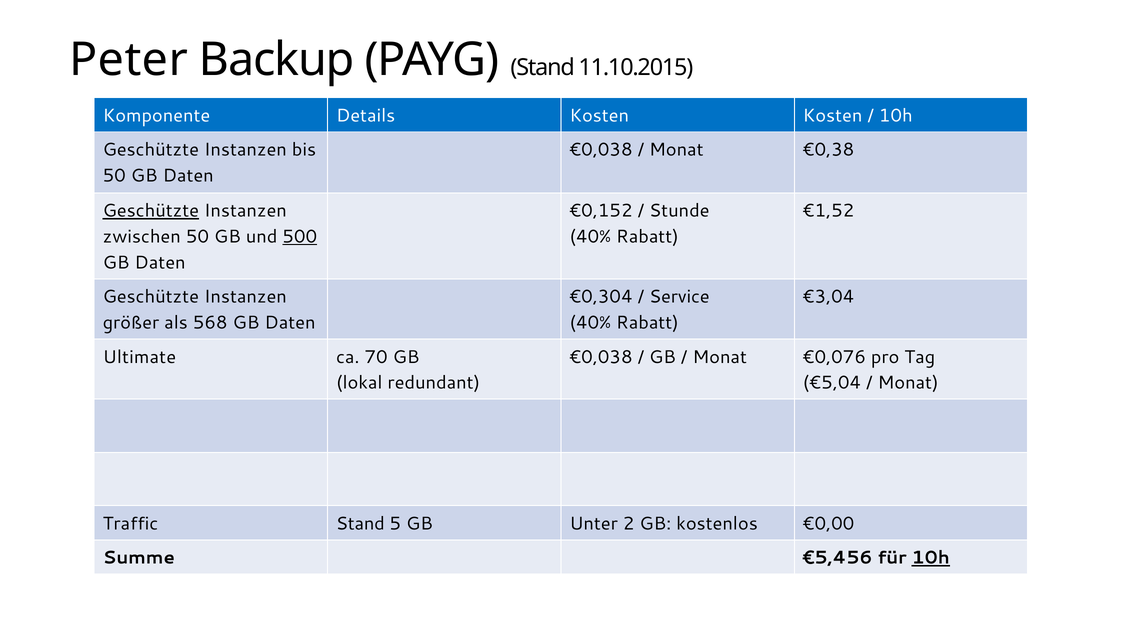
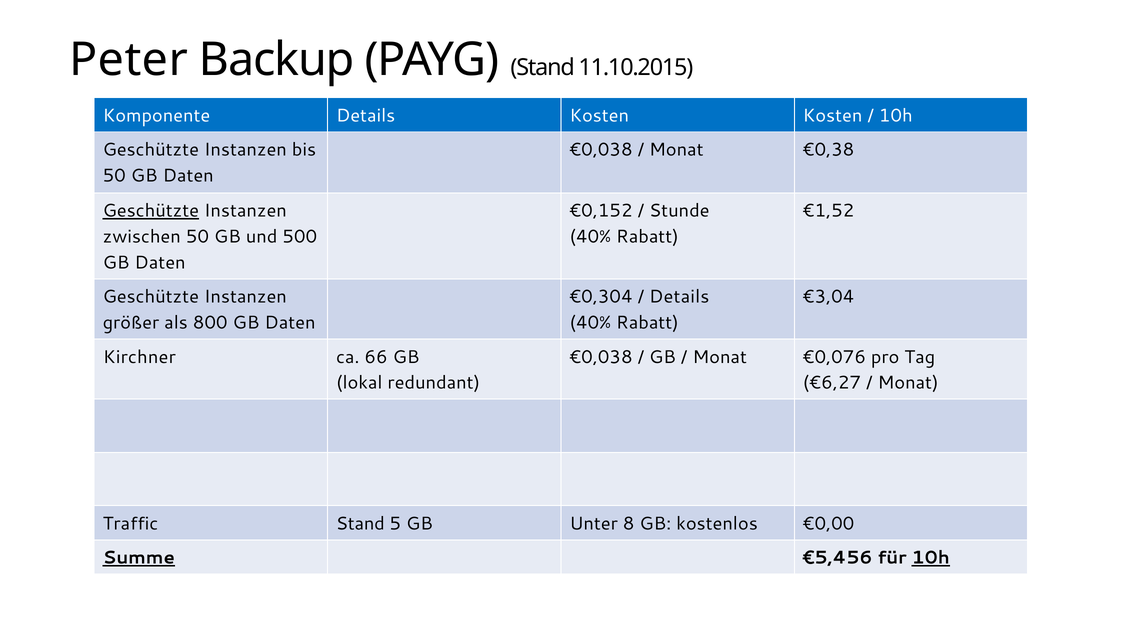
500 underline: present -> none
Service at (679, 297): Service -> Details
568: 568 -> 800
Ultimate: Ultimate -> Kirchner
70: 70 -> 66
€5,04: €5,04 -> €6,27
2: 2 -> 8
Summe underline: none -> present
